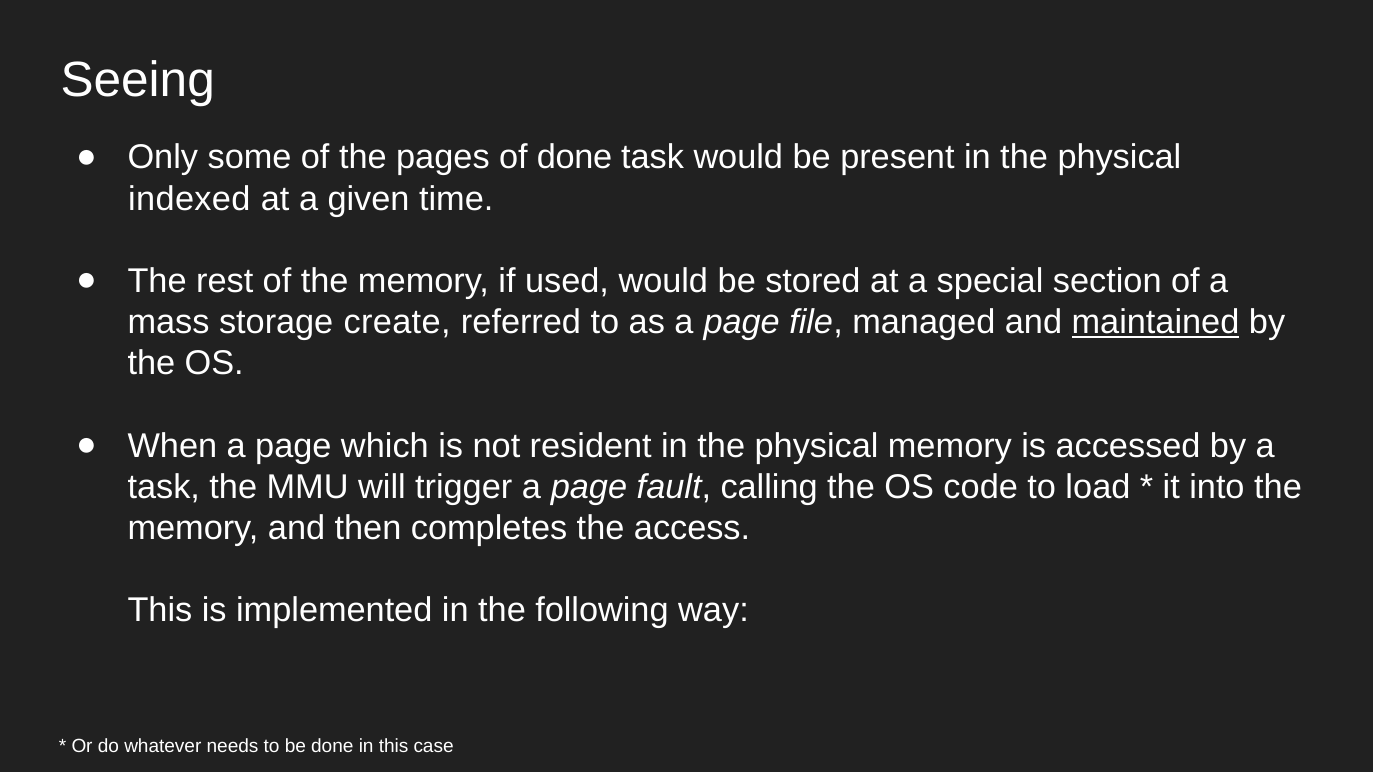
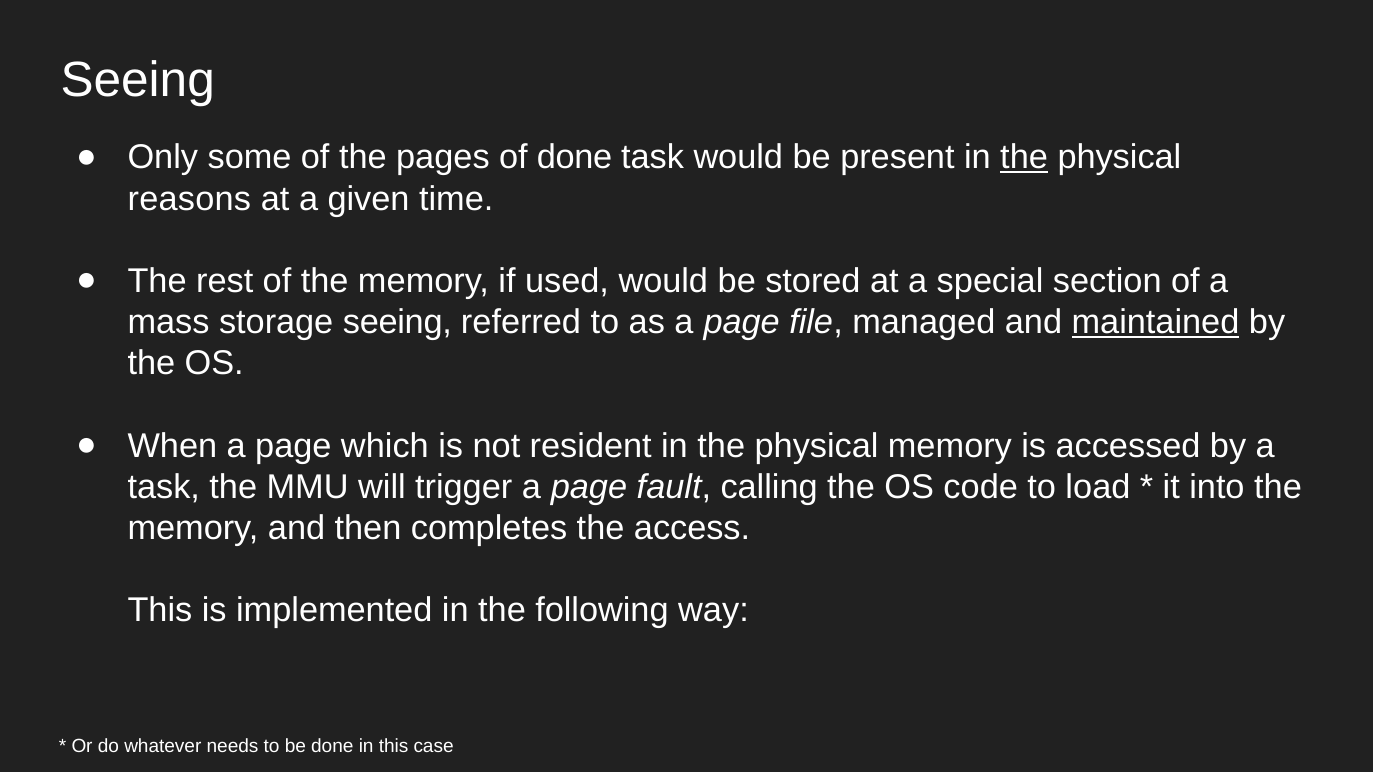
the at (1024, 158) underline: none -> present
indexed: indexed -> reasons
storage create: create -> seeing
